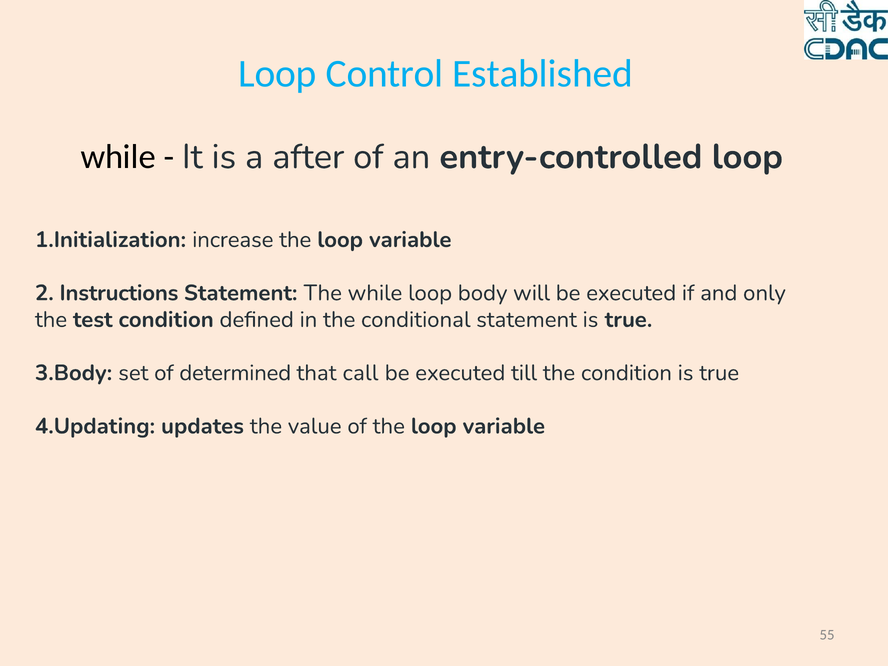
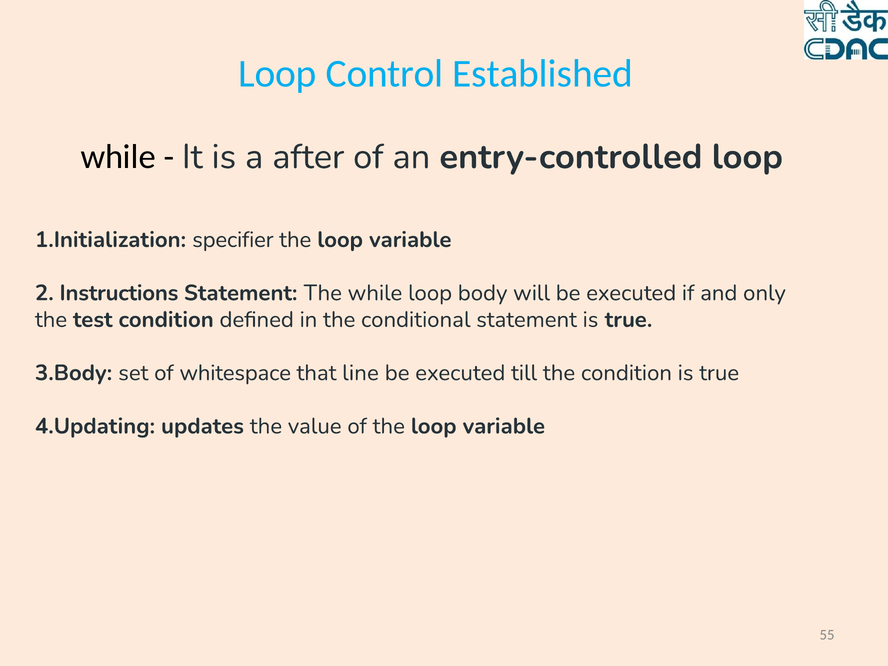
increase: increase -> specifier
determined: determined -> whitespace
call: call -> line
